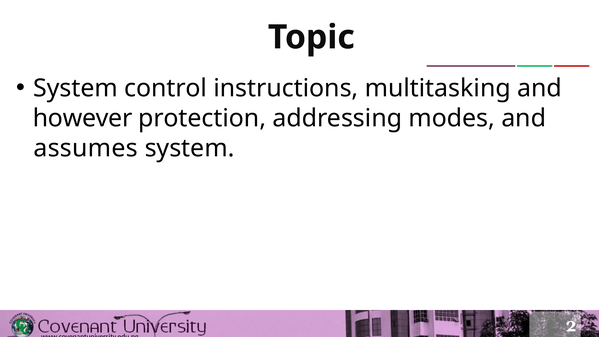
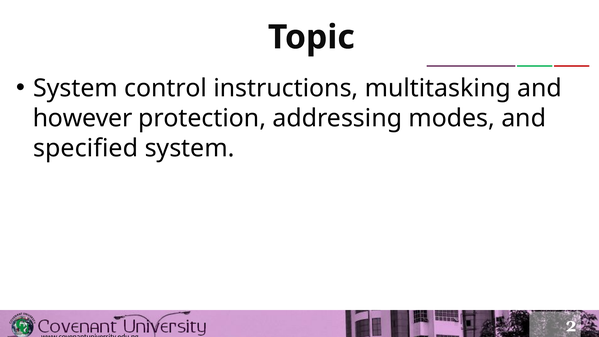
assumes: assumes -> specified
